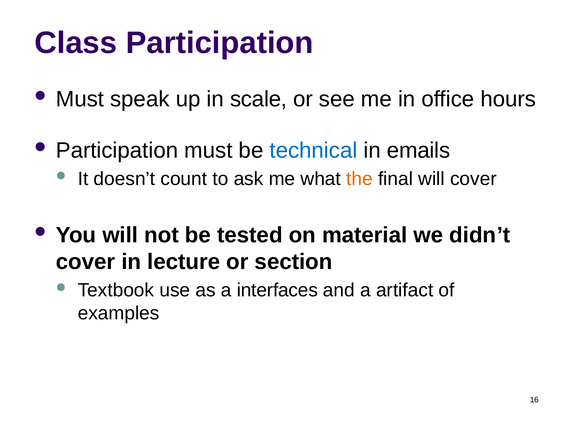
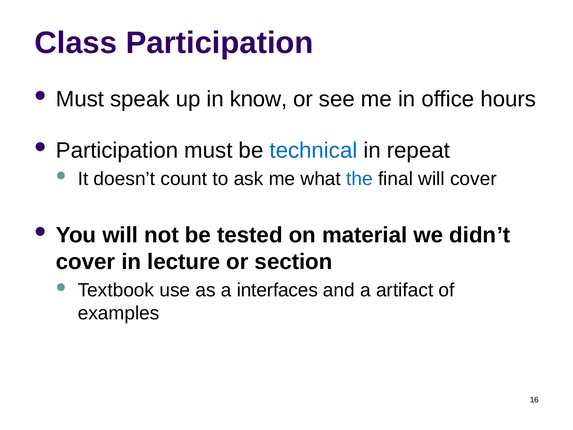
scale: scale -> know
emails: emails -> repeat
the colour: orange -> blue
